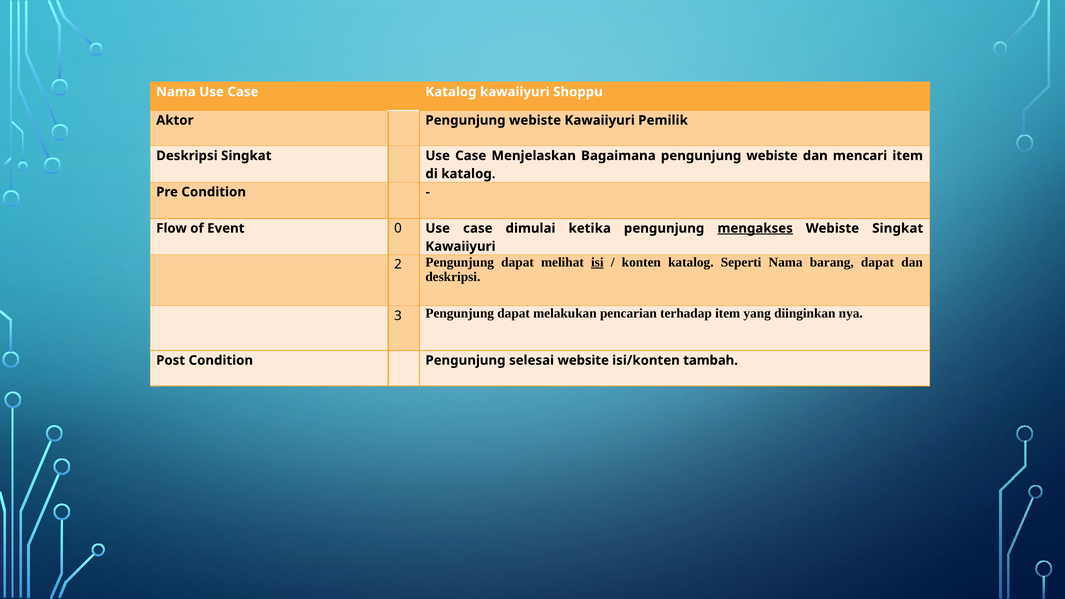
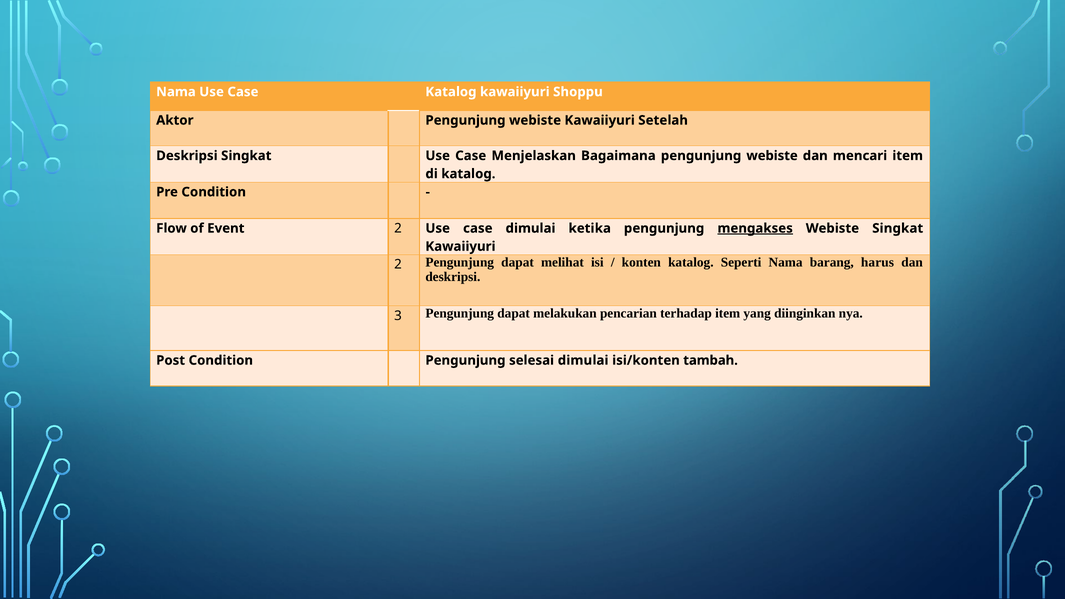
Pemilik: Pemilik -> Setelah
Event 0: 0 -> 2
isi underline: present -> none
barang dapat: dapat -> harus
selesai website: website -> dimulai
